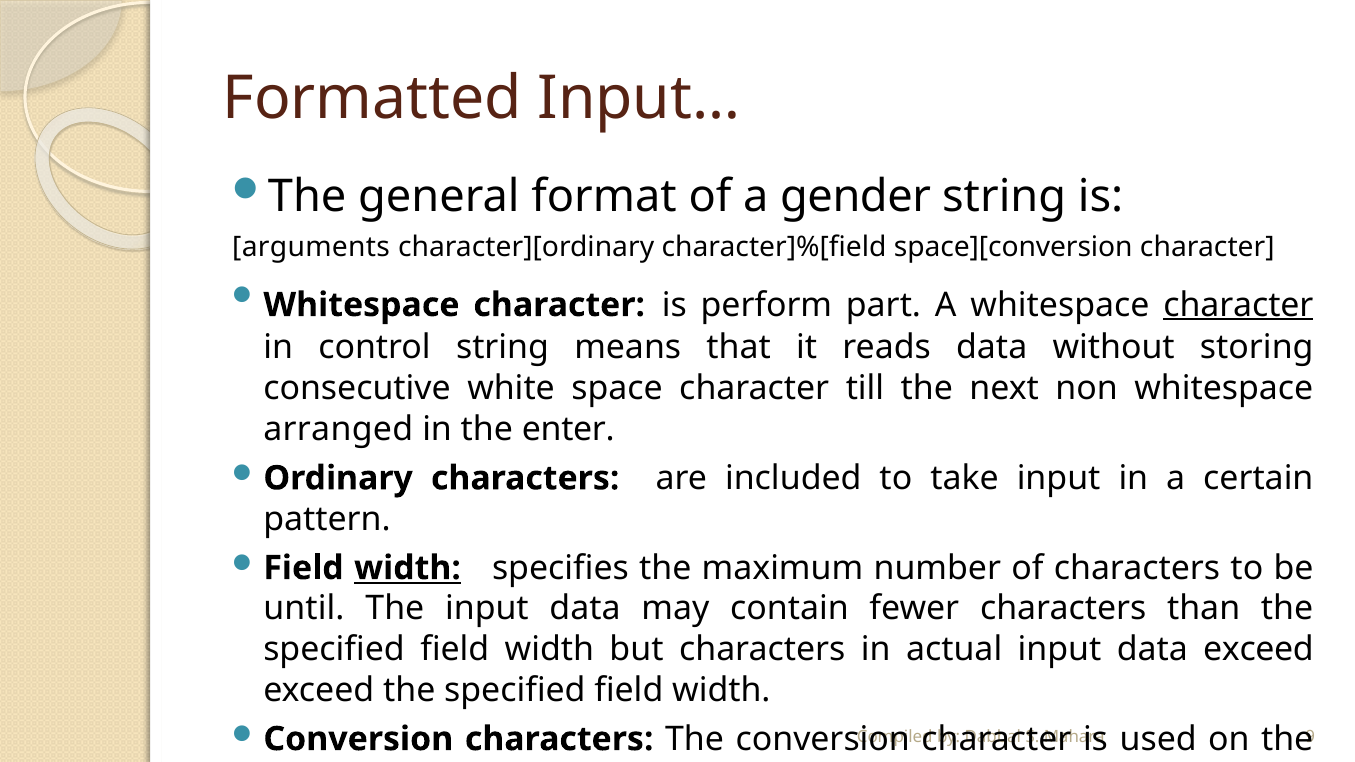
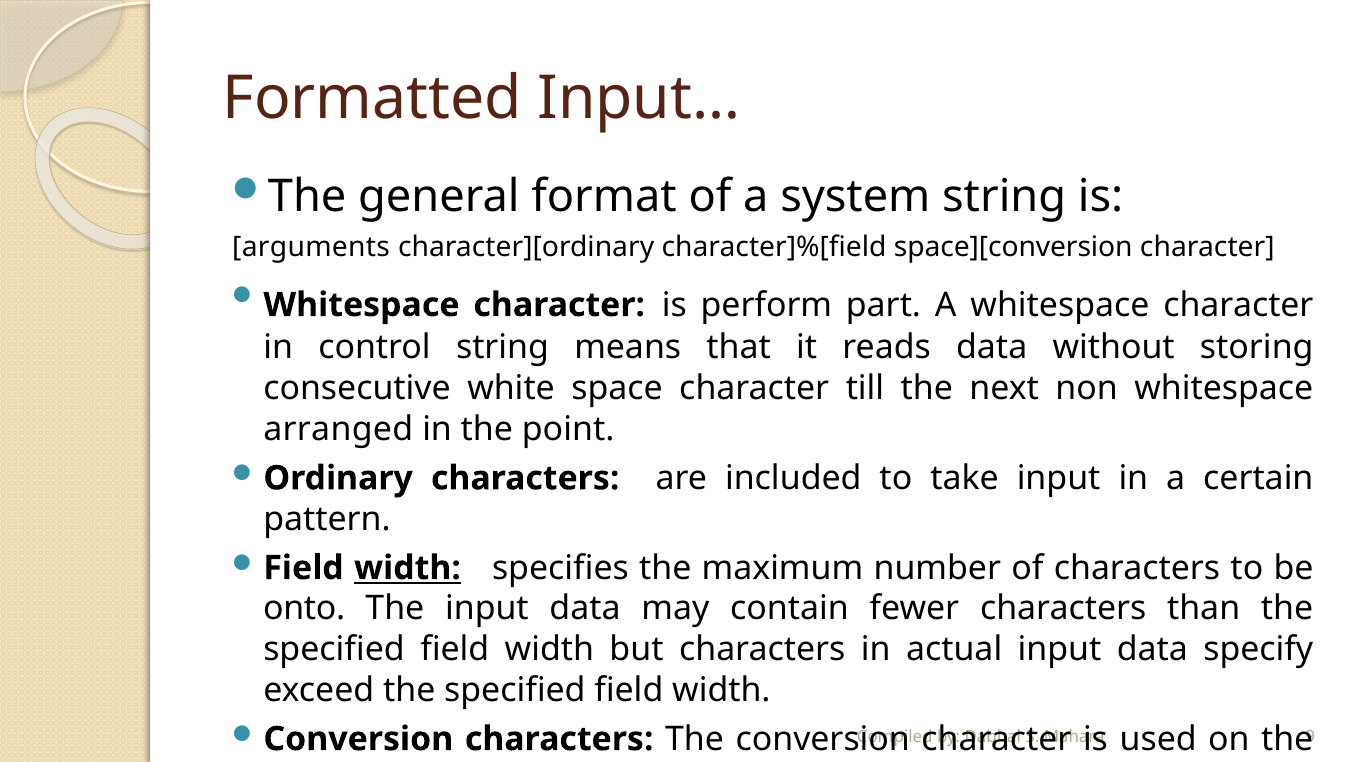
gender: gender -> system
character at (1238, 305) underline: present -> none
enter: enter -> point
until: until -> onto
data exceed: exceed -> specify
